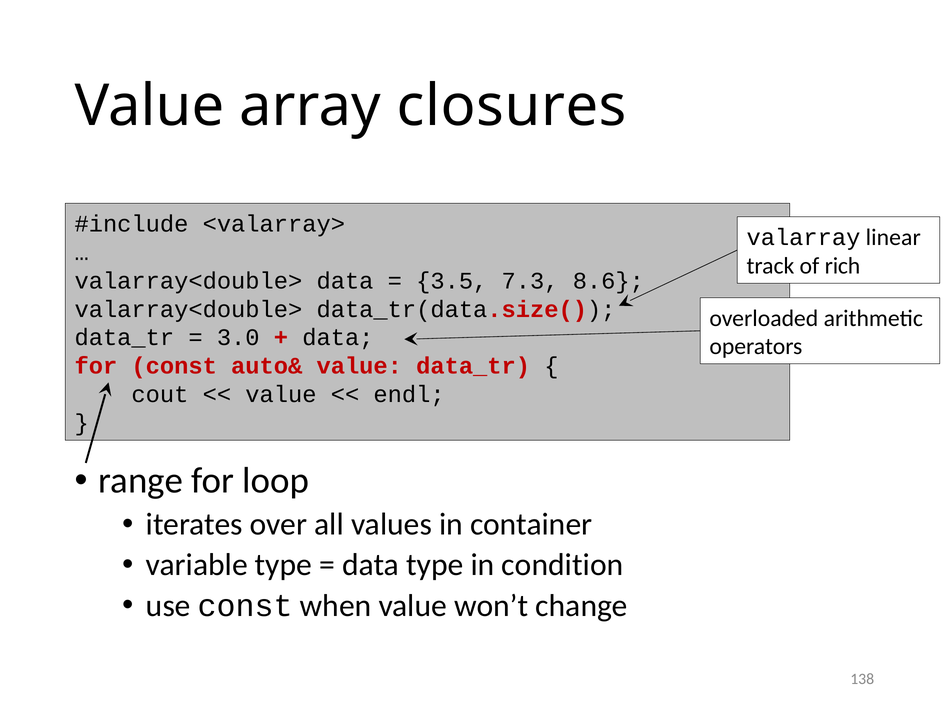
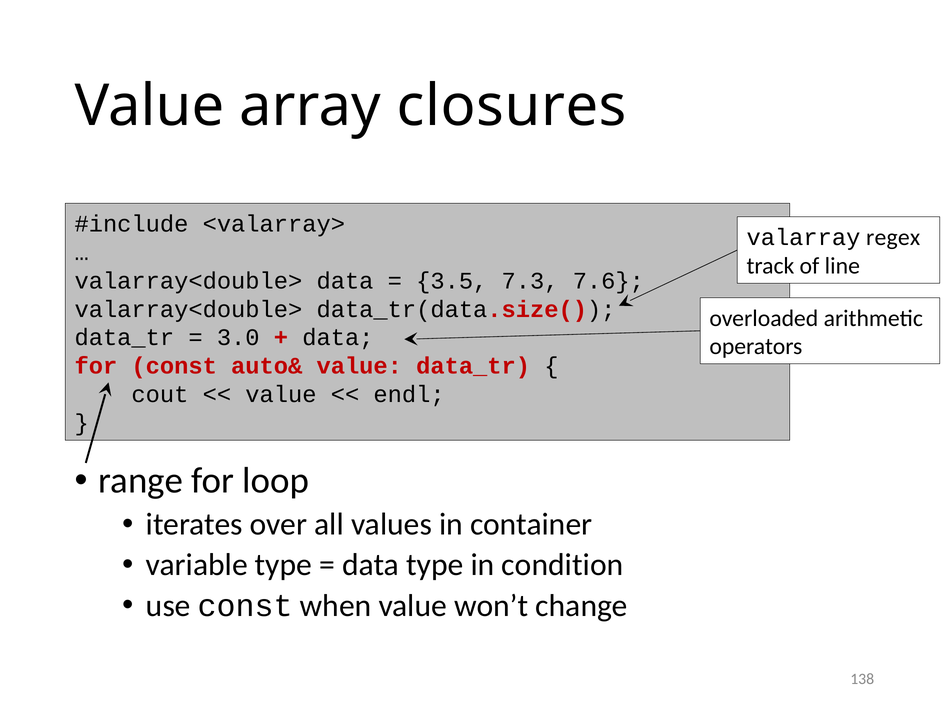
linear: linear -> regex
rich: rich -> line
8.6: 8.6 -> 7.6
